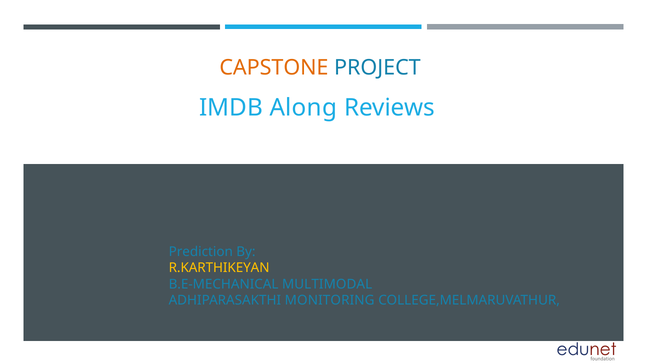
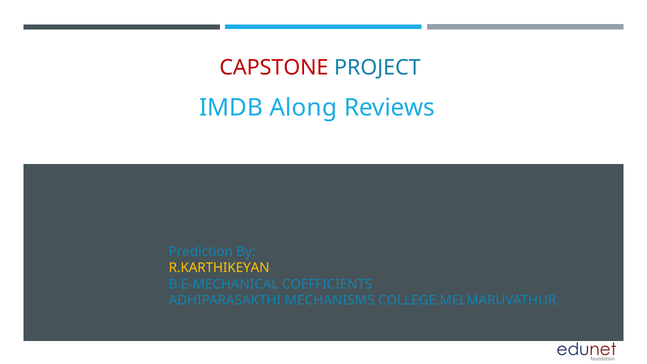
CAPSTONE colour: orange -> red
MULTIMODAL: MULTIMODAL -> COEFFICIENTS
MONITORING: MONITORING -> MECHANISMS
